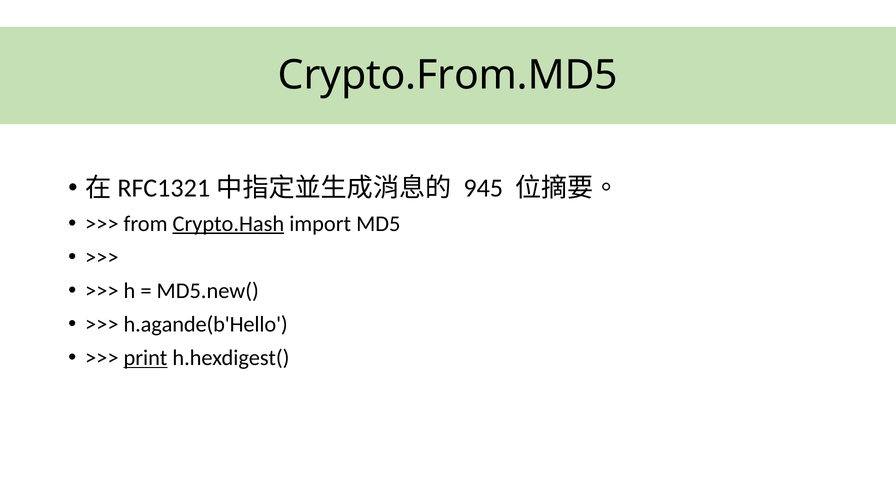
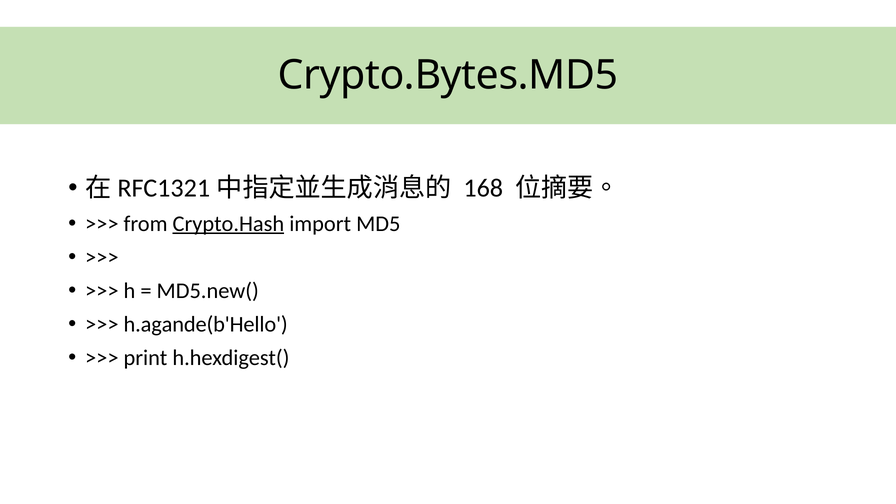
Crypto.From.MD5: Crypto.From.MD5 -> Crypto.Bytes.MD5
945: 945 -> 168
print underline: present -> none
